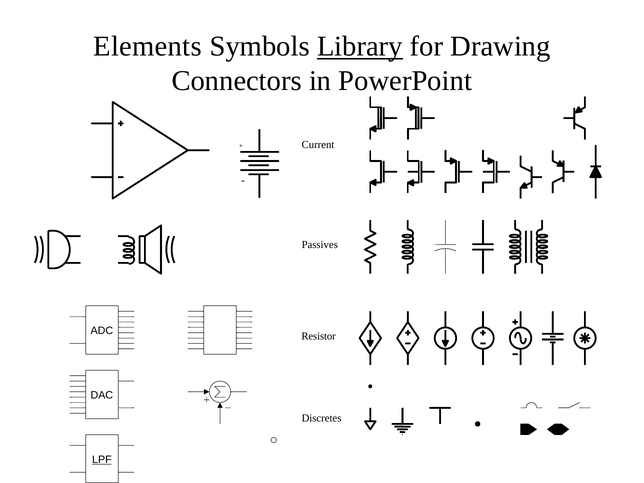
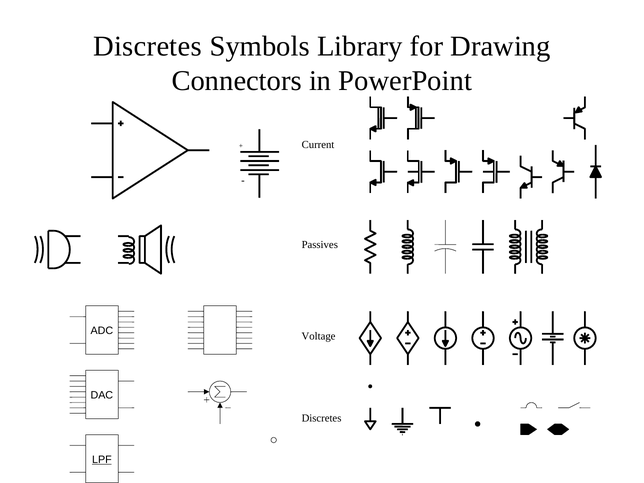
Elements at (147, 47): Elements -> Discretes
Library underline: present -> none
Resistor: Resistor -> Voltage
